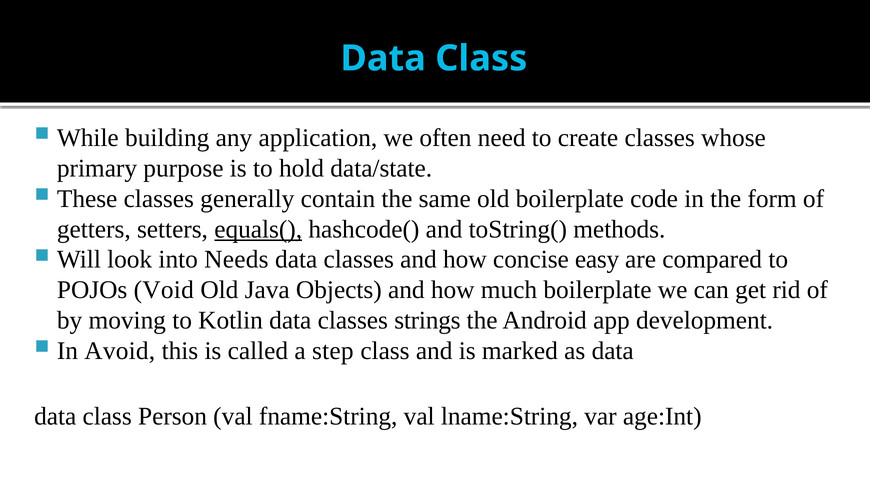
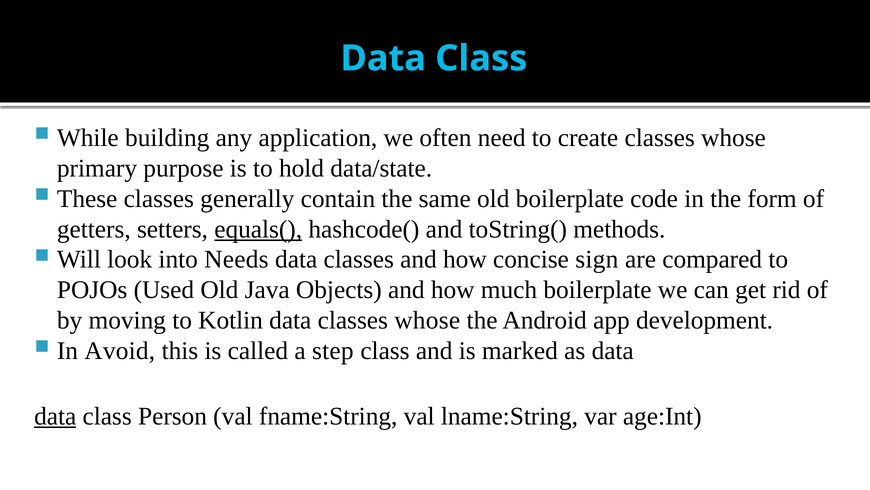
easy: easy -> sign
Void: Void -> Used
data classes strings: strings -> whose
data at (55, 416) underline: none -> present
